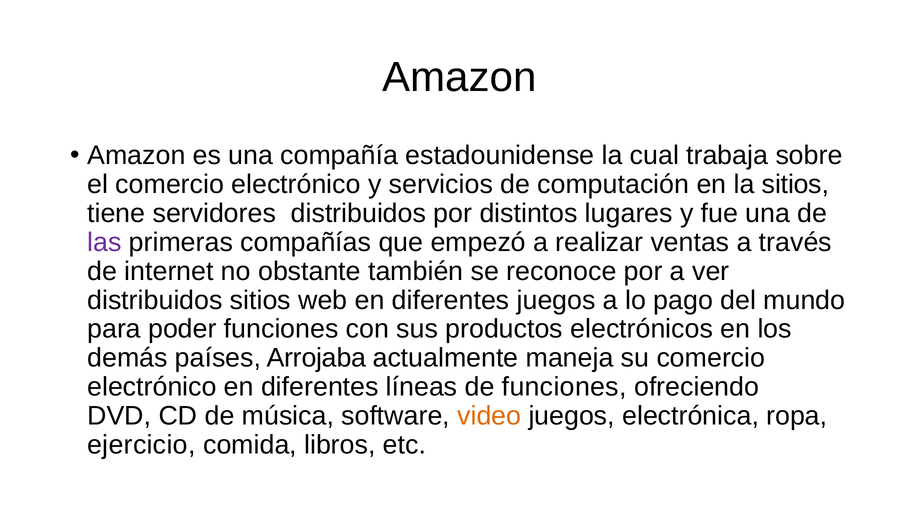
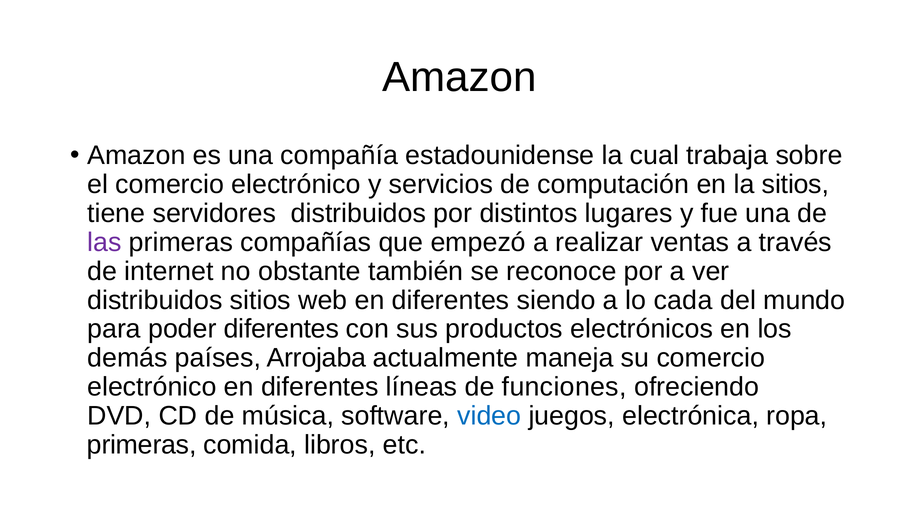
diferentes juegos: juegos -> siendo
pago: pago -> cada
poder funciones: funciones -> diferentes
video colour: orange -> blue
ejercicio at (141, 445): ejercicio -> primeras
